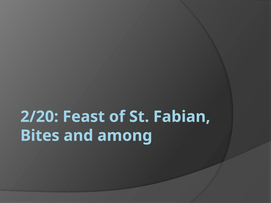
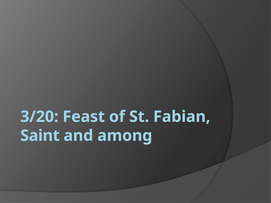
2/20: 2/20 -> 3/20
Bites: Bites -> Saint
